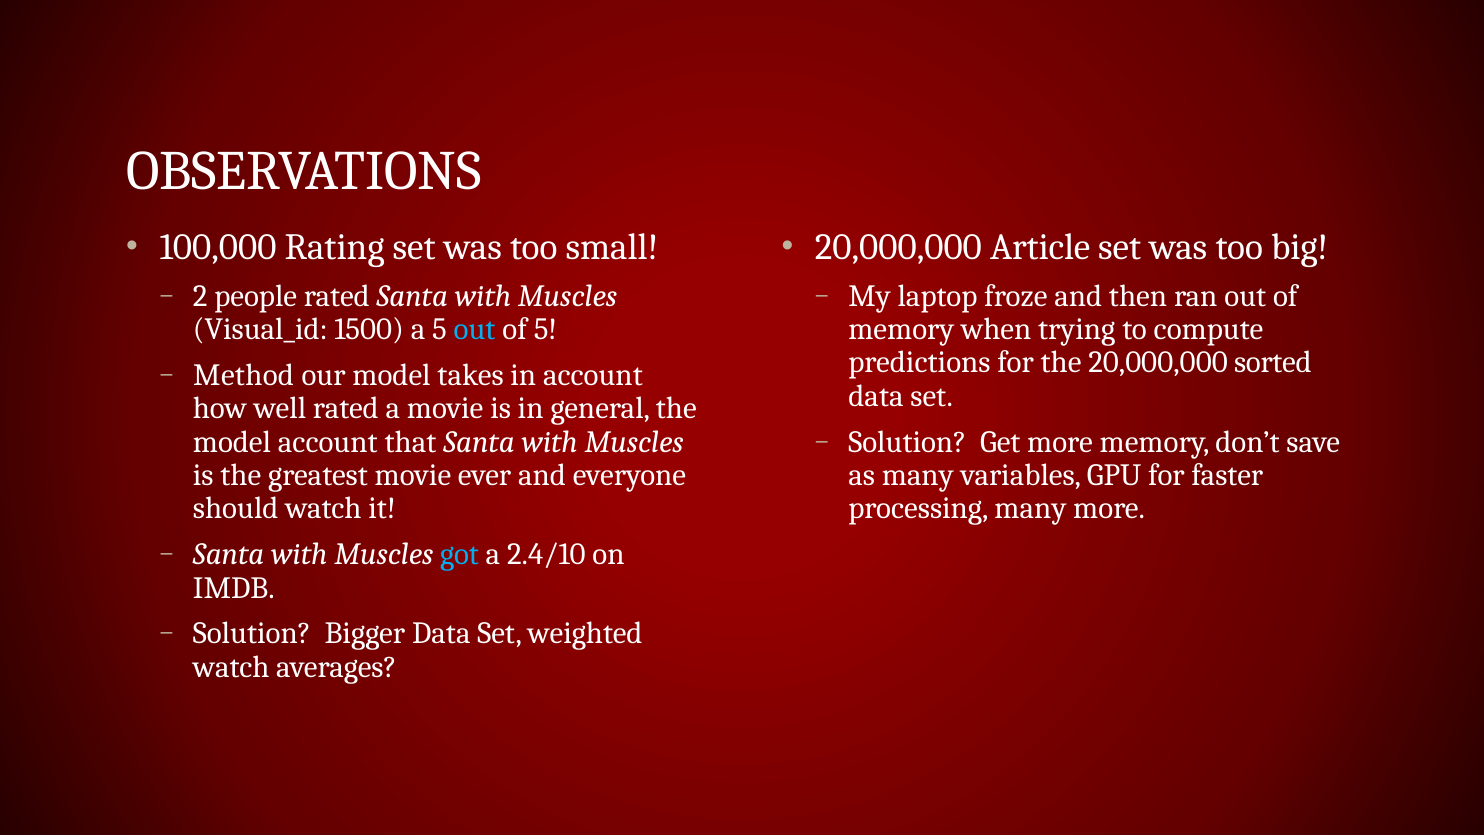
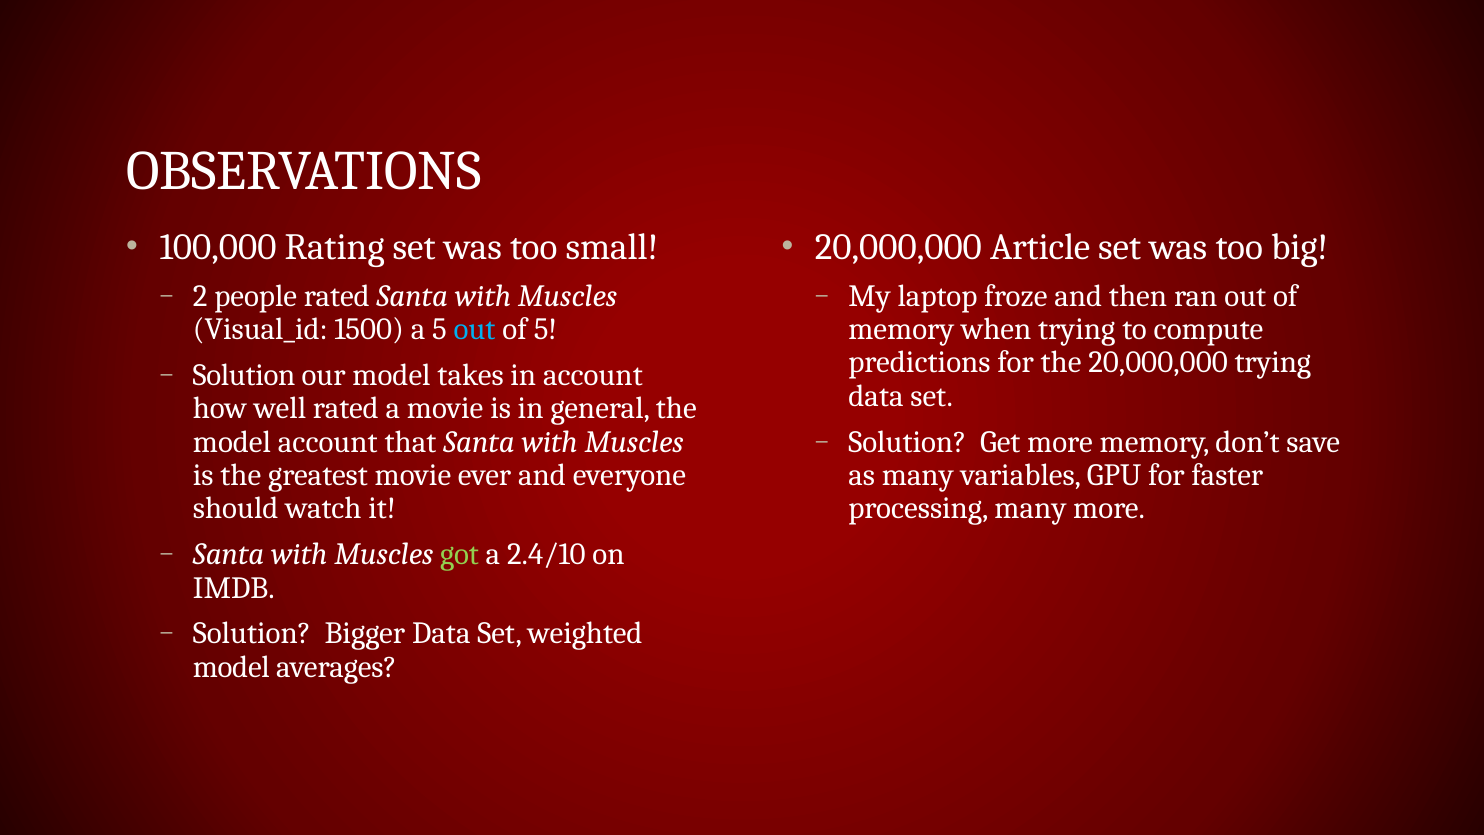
20,000,000 sorted: sorted -> trying
Method at (244, 375): Method -> Solution
got colour: light blue -> light green
watch at (231, 667): watch -> model
